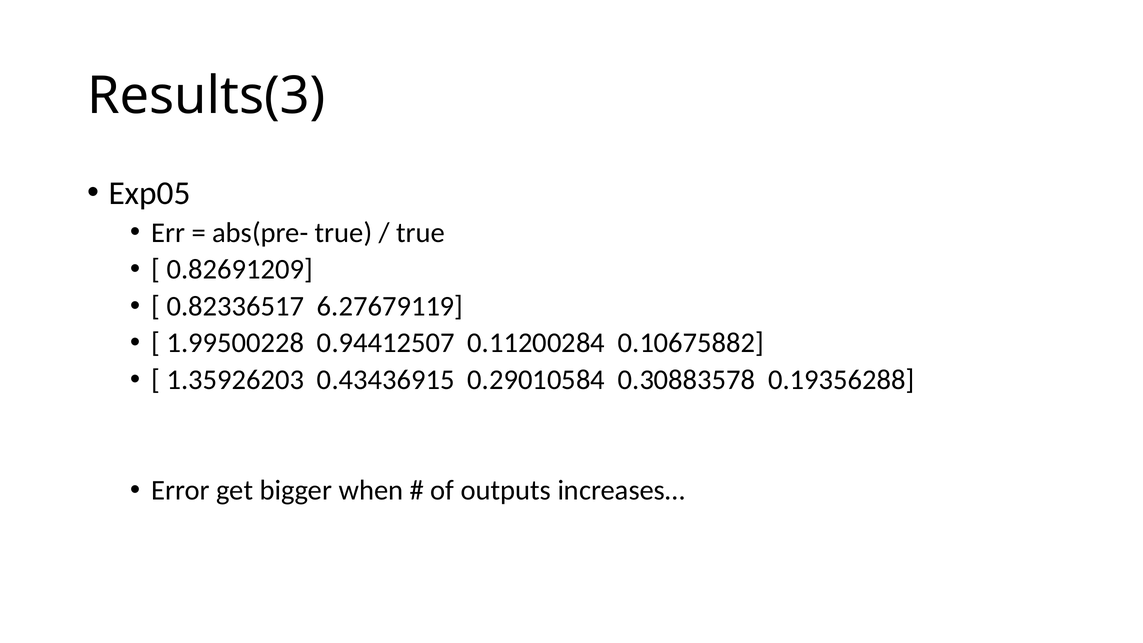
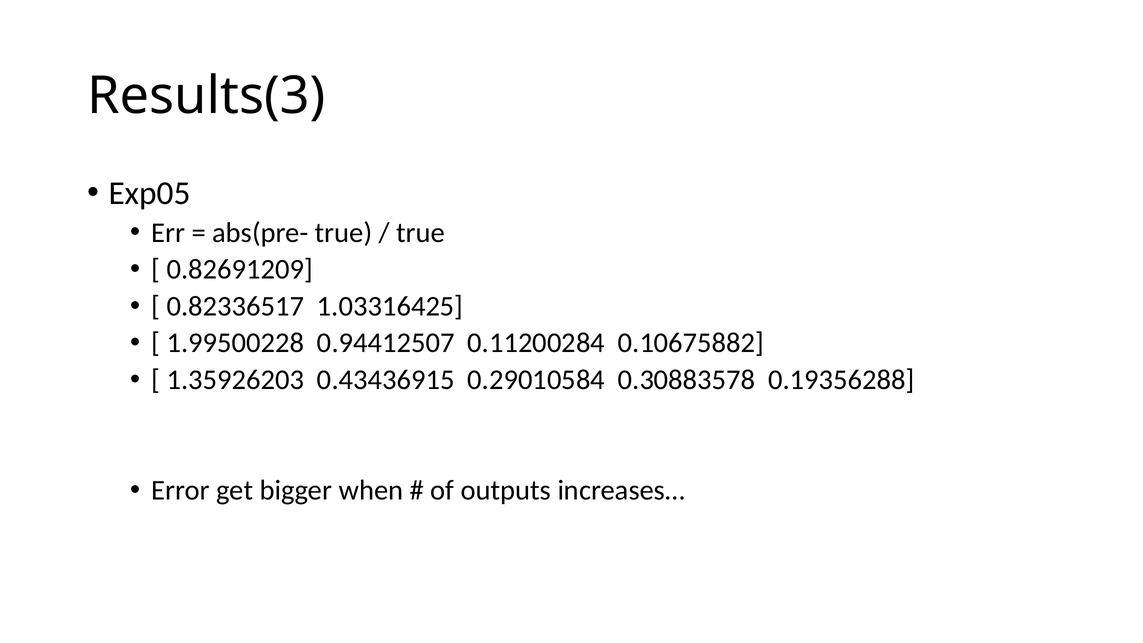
6.27679119: 6.27679119 -> 1.03316425
